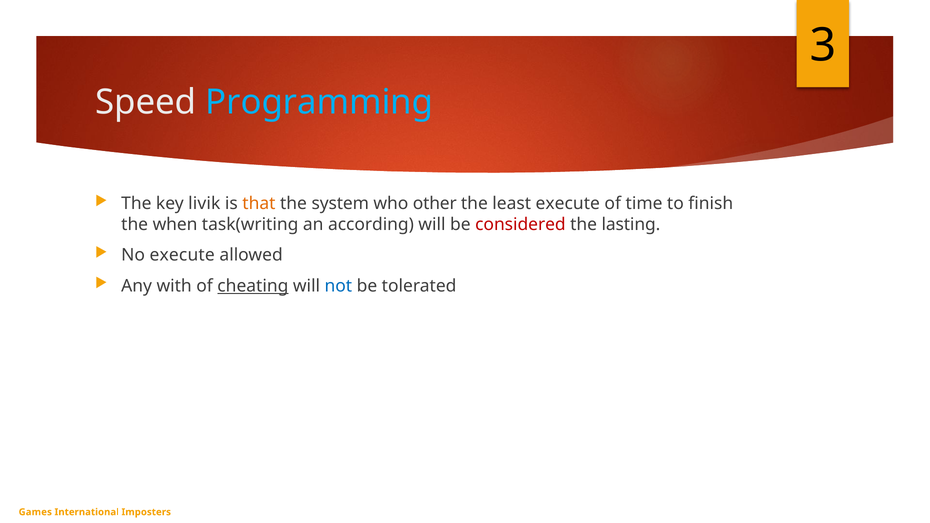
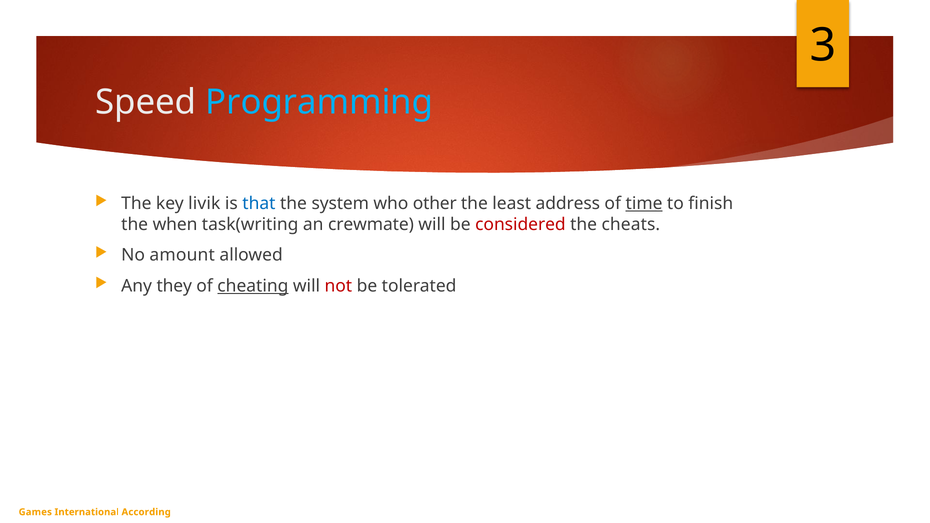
that colour: orange -> blue
least execute: execute -> address
time underline: none -> present
according: according -> crewmate
lasting: lasting -> cheats
No execute: execute -> amount
with: with -> they
not colour: blue -> red
Imposters: Imposters -> According
